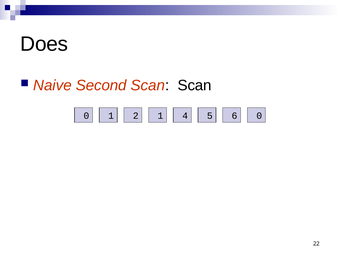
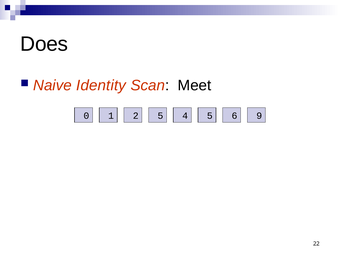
Second: Second -> Identity
Scan Scan: Scan -> Meet
2 1: 1 -> 5
6 0: 0 -> 9
